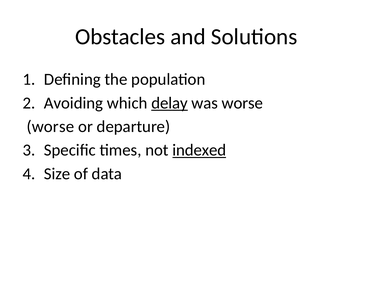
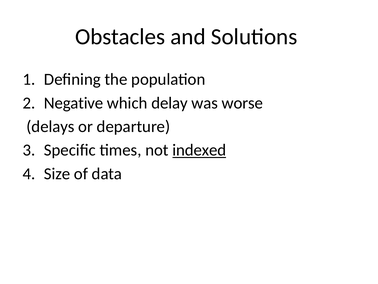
Avoiding: Avoiding -> Negative
delay underline: present -> none
worse at (50, 126): worse -> delays
